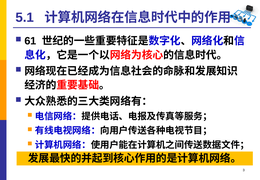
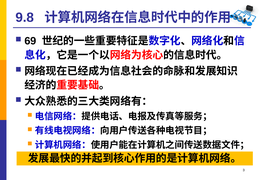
5.1: 5.1 -> 9.8
61: 61 -> 69
